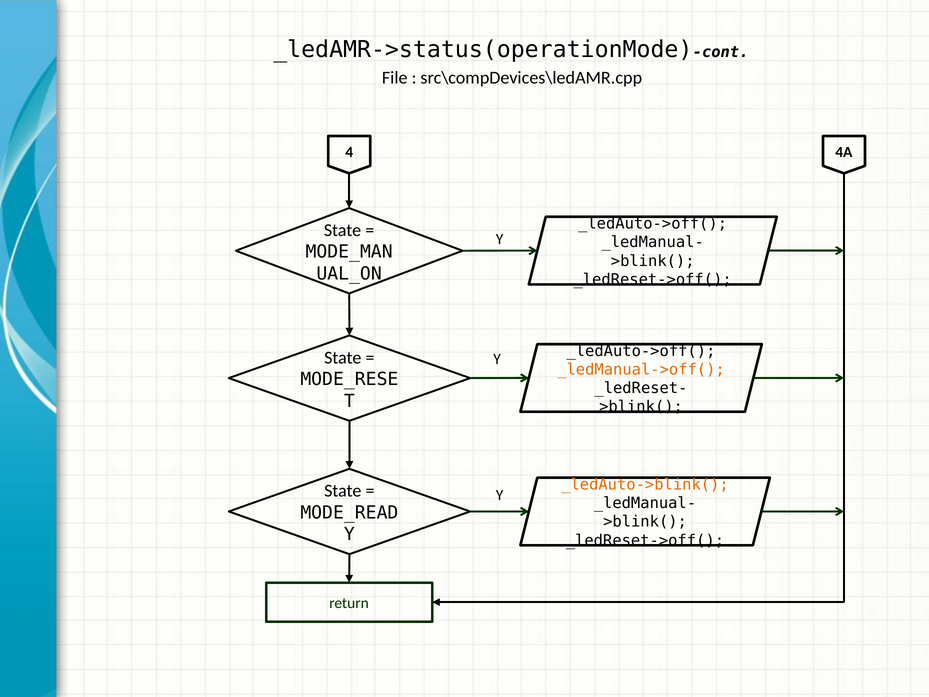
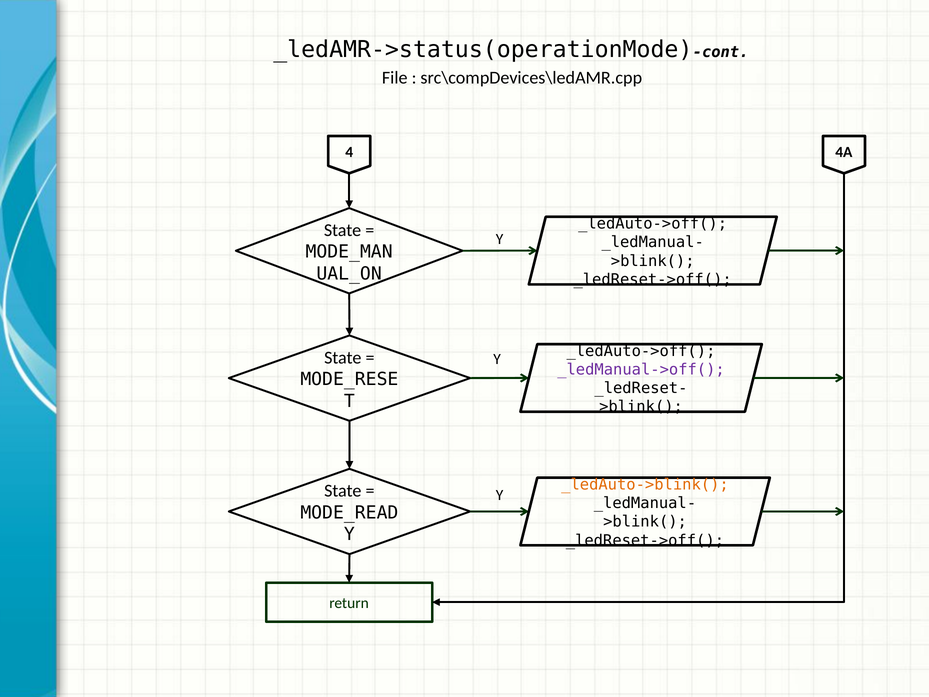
_ledManual->off( colour: orange -> purple
